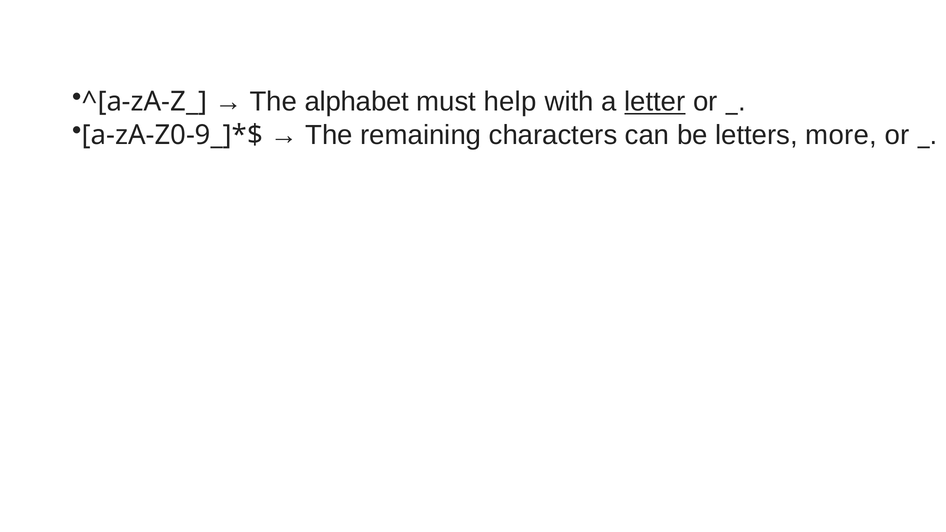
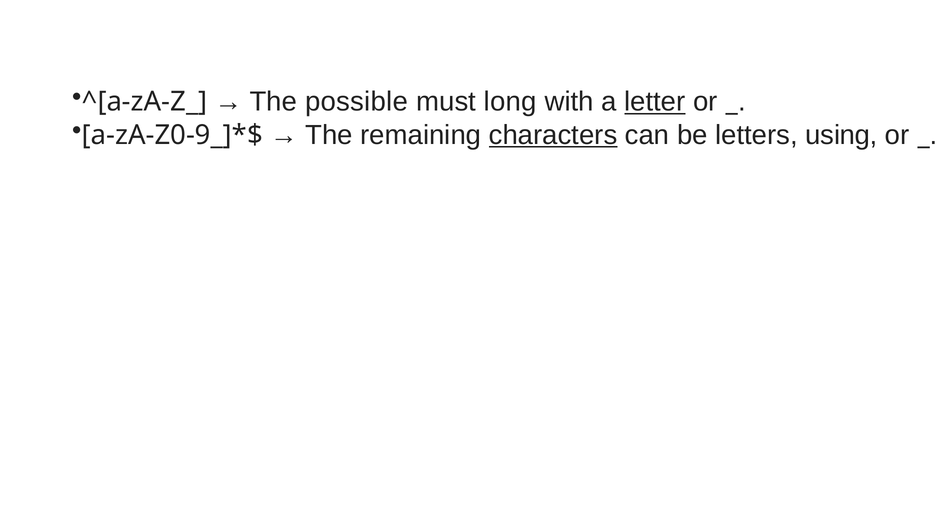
alphabet: alphabet -> possible
help: help -> long
characters underline: none -> present
more: more -> using
